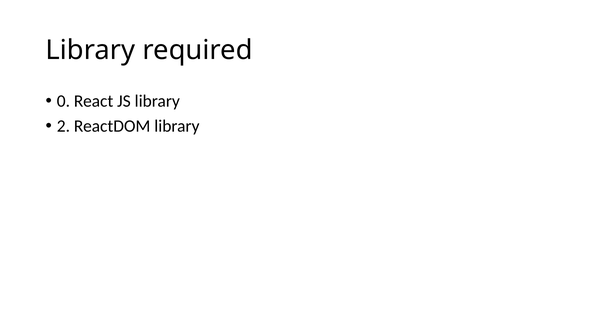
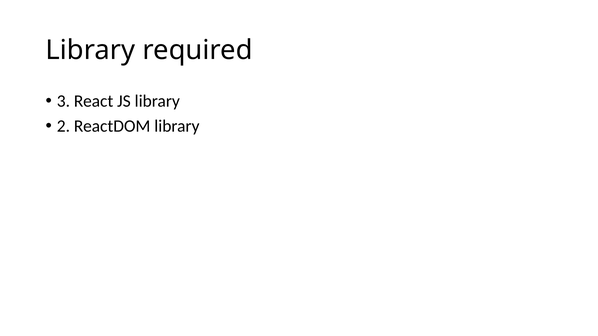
0: 0 -> 3
